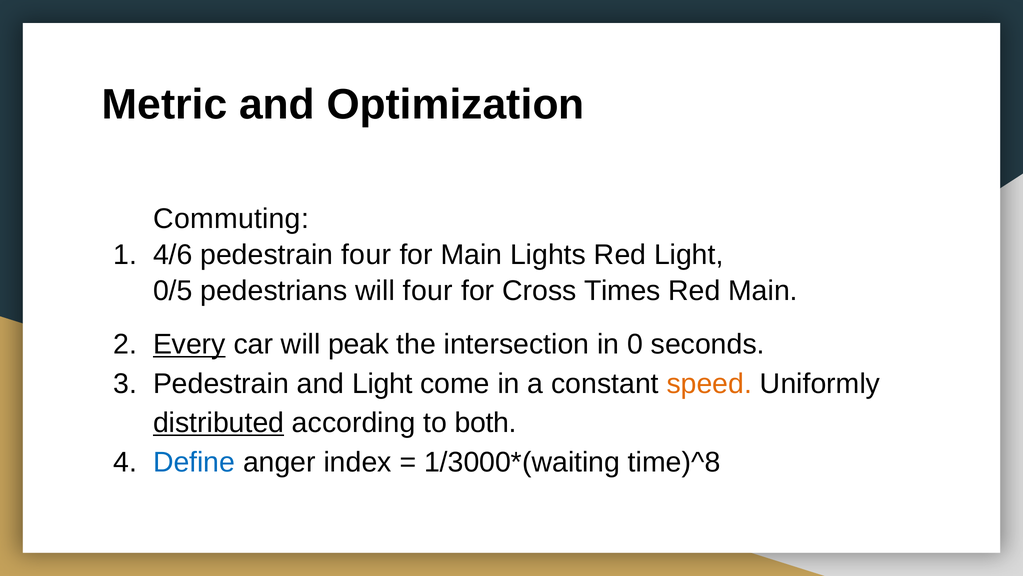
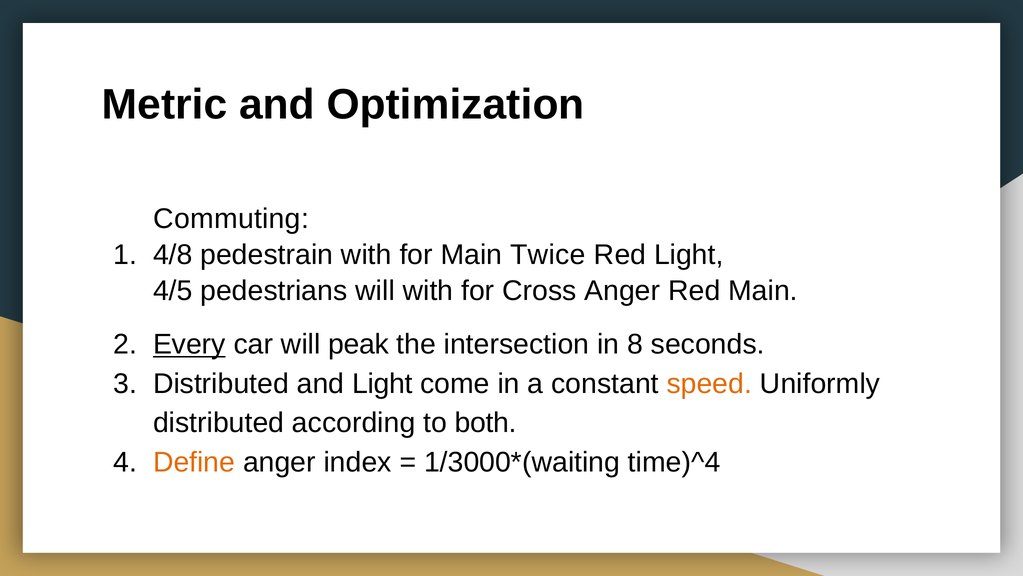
4/6: 4/6 -> 4/8
pedestrain four: four -> with
Lights: Lights -> Twice
0/5: 0/5 -> 4/5
will four: four -> with
Cross Times: Times -> Anger
0: 0 -> 8
Pedestrain at (221, 383): Pedestrain -> Distributed
distributed at (219, 423) underline: present -> none
Define colour: blue -> orange
time)^8: time)^8 -> time)^4
